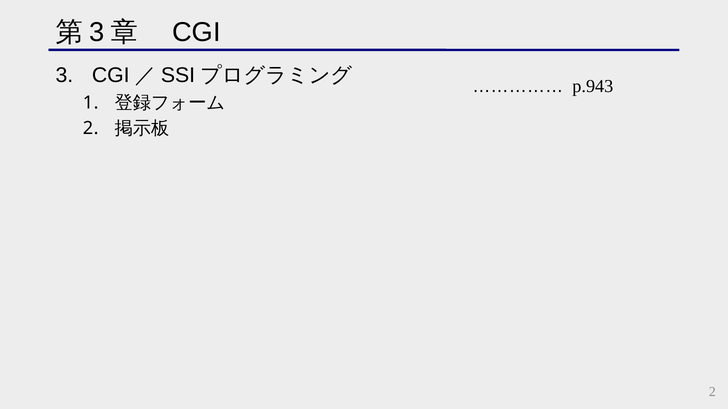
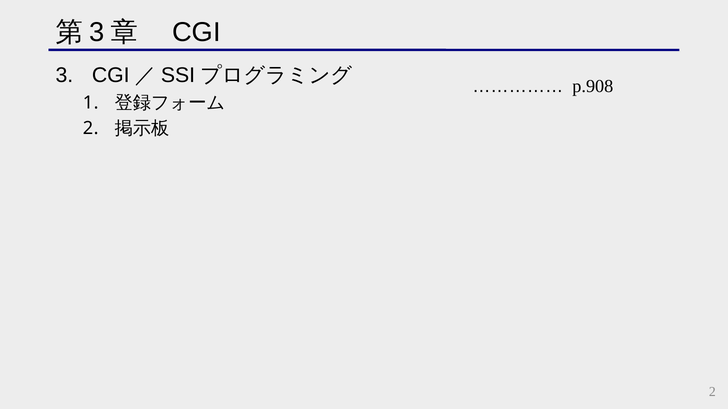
p.943: p.943 -> p.908
